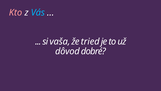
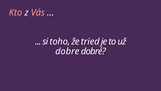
Vás colour: light blue -> pink
vaša: vaša -> toho
dôvod: dôvod -> dobre
